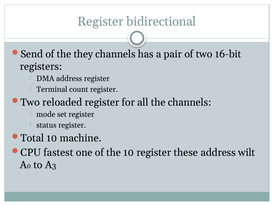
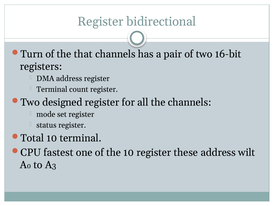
Send: Send -> Turn
they: they -> that
reloaded: reloaded -> designed
10 machine: machine -> terminal
